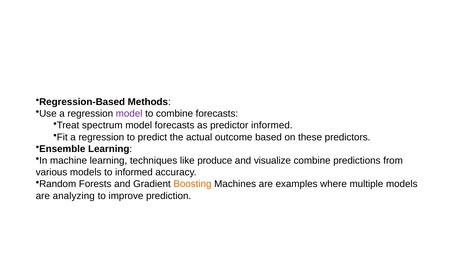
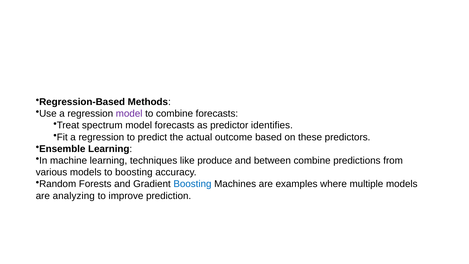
predictor informed: informed -> identifies
visualize: visualize -> between
to informed: informed -> boosting
Boosting at (192, 184) colour: orange -> blue
